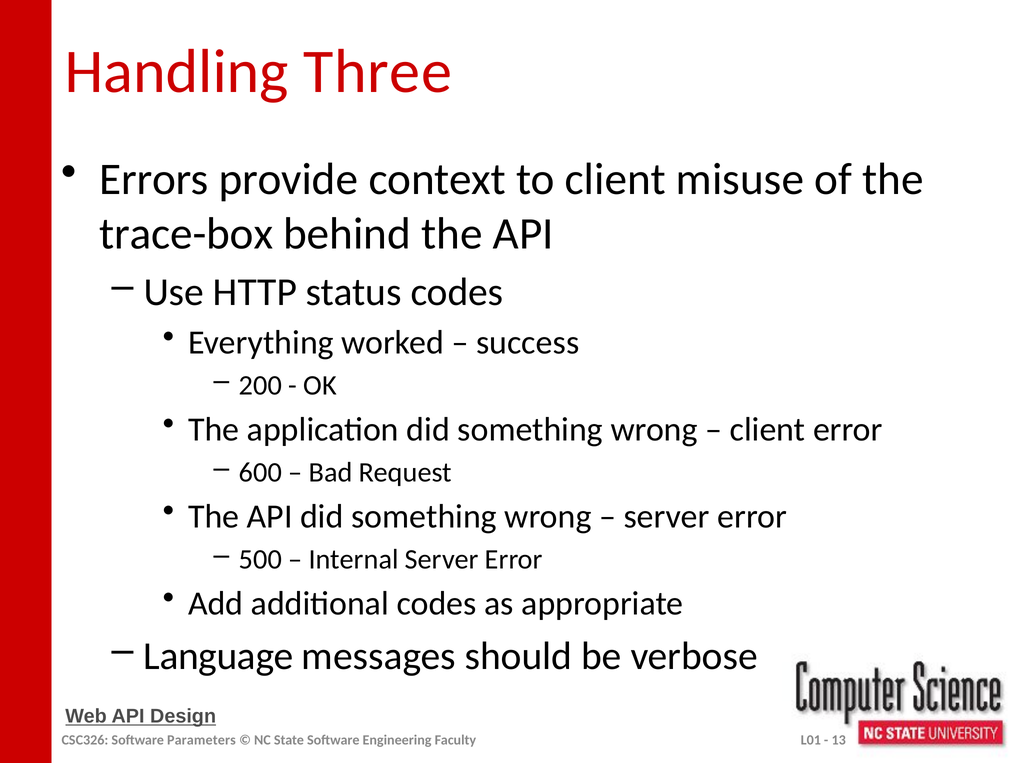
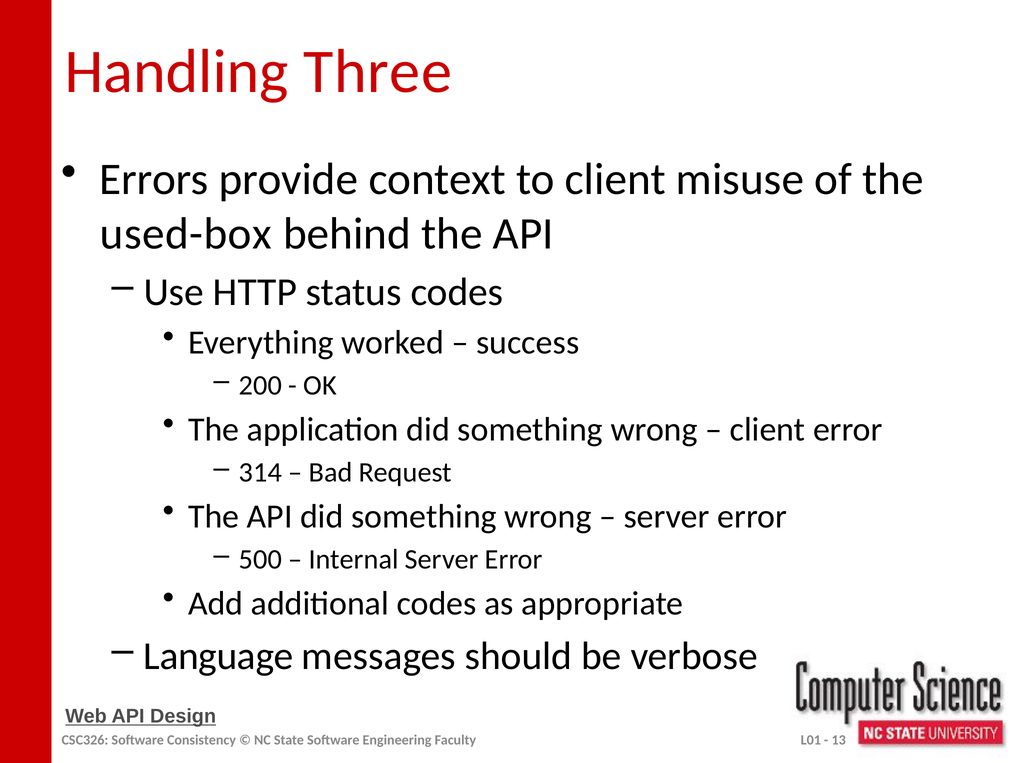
trace-box: trace-box -> used-box
600: 600 -> 314
Parameters: Parameters -> Consistency
